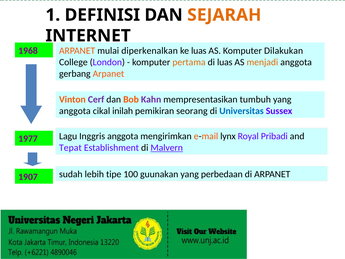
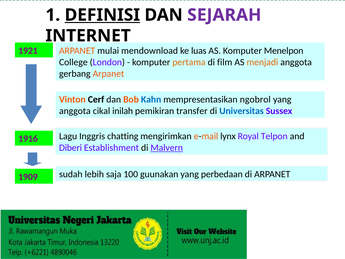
DEFINISI underline: none -> present
SEJARAH colour: orange -> purple
1968: 1968 -> 1921
diperkenalkan: diperkenalkan -> mendownload
Dilakukan: Dilakukan -> Menelpon
di luas: luas -> film
Cerf colour: purple -> black
Kahn colour: purple -> blue
tumbuh: tumbuh -> ngobrol
seorang: seorang -> transfer
Inggris anggota: anggota -> chatting
Pribadi: Pribadi -> Telpon
1977: 1977 -> 1916
Tepat: Tepat -> Diberi
tipe: tipe -> saja
1907: 1907 -> 1909
